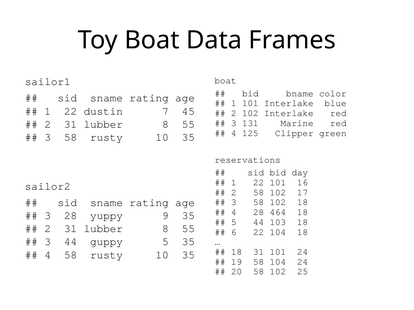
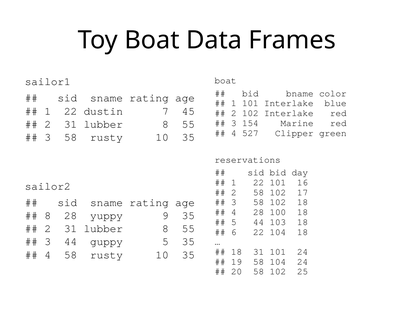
131: 131 -> 154
125: 125 -> 527
464: 464 -> 100
3 at (48, 216): 3 -> 8
